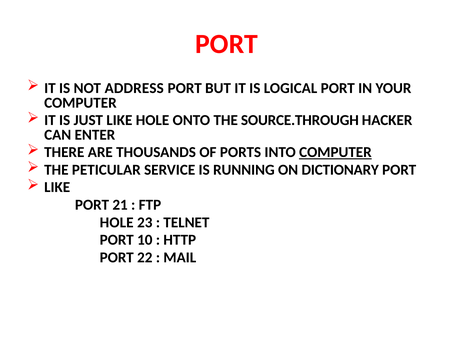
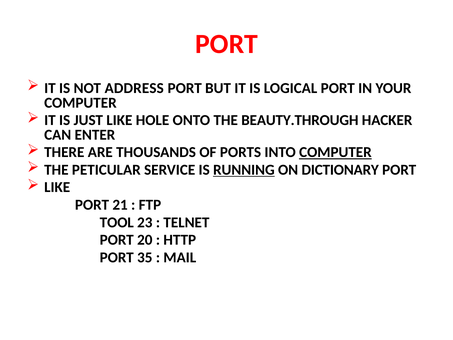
SOURCE.THROUGH: SOURCE.THROUGH -> BEAUTY.THROUGH
RUNNING underline: none -> present
HOLE at (117, 222): HOLE -> TOOL
10: 10 -> 20
22: 22 -> 35
